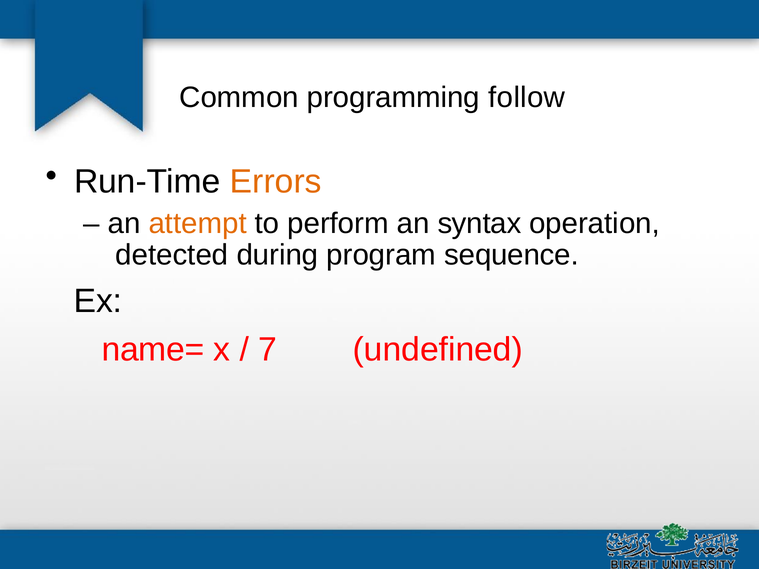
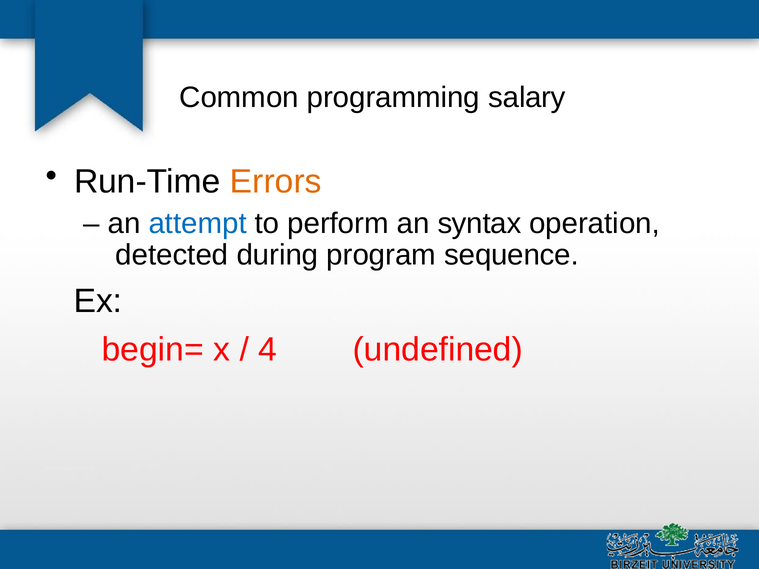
follow: follow -> salary
attempt colour: orange -> blue
name=: name= -> begin=
7: 7 -> 4
